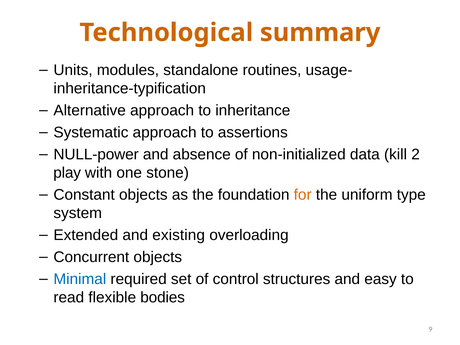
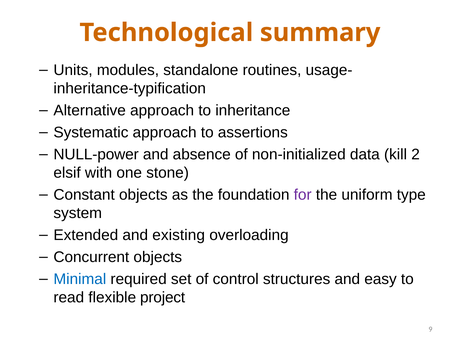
play: play -> elsif
for colour: orange -> purple
bodies: bodies -> project
